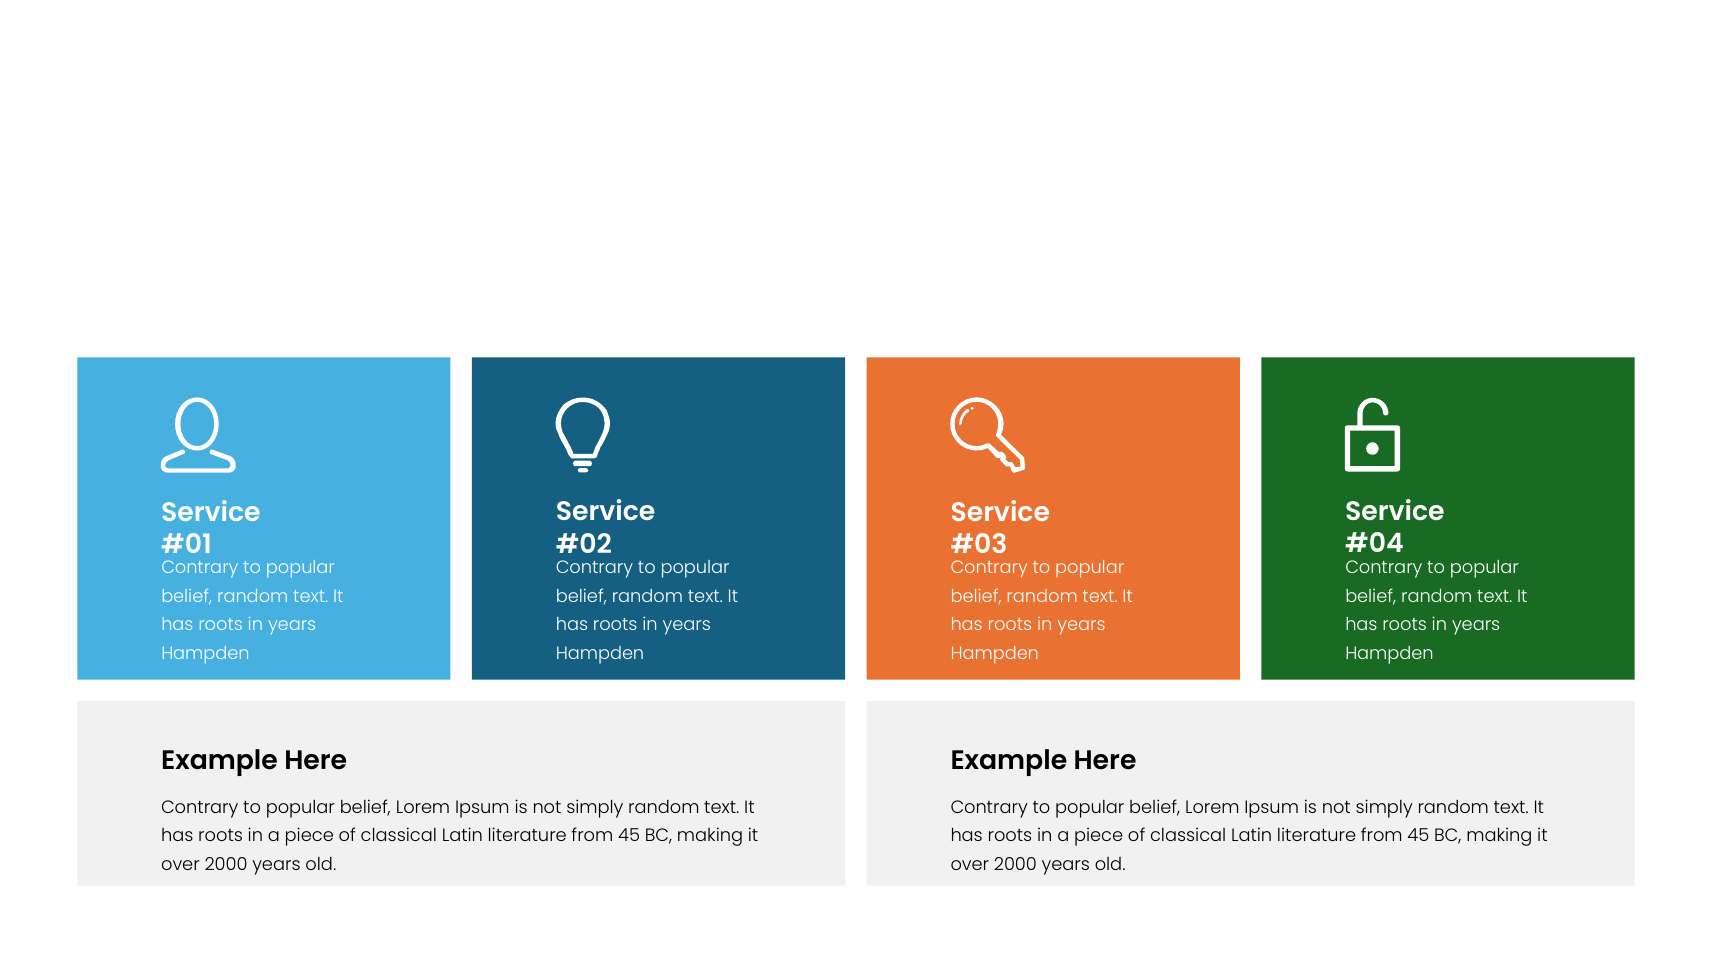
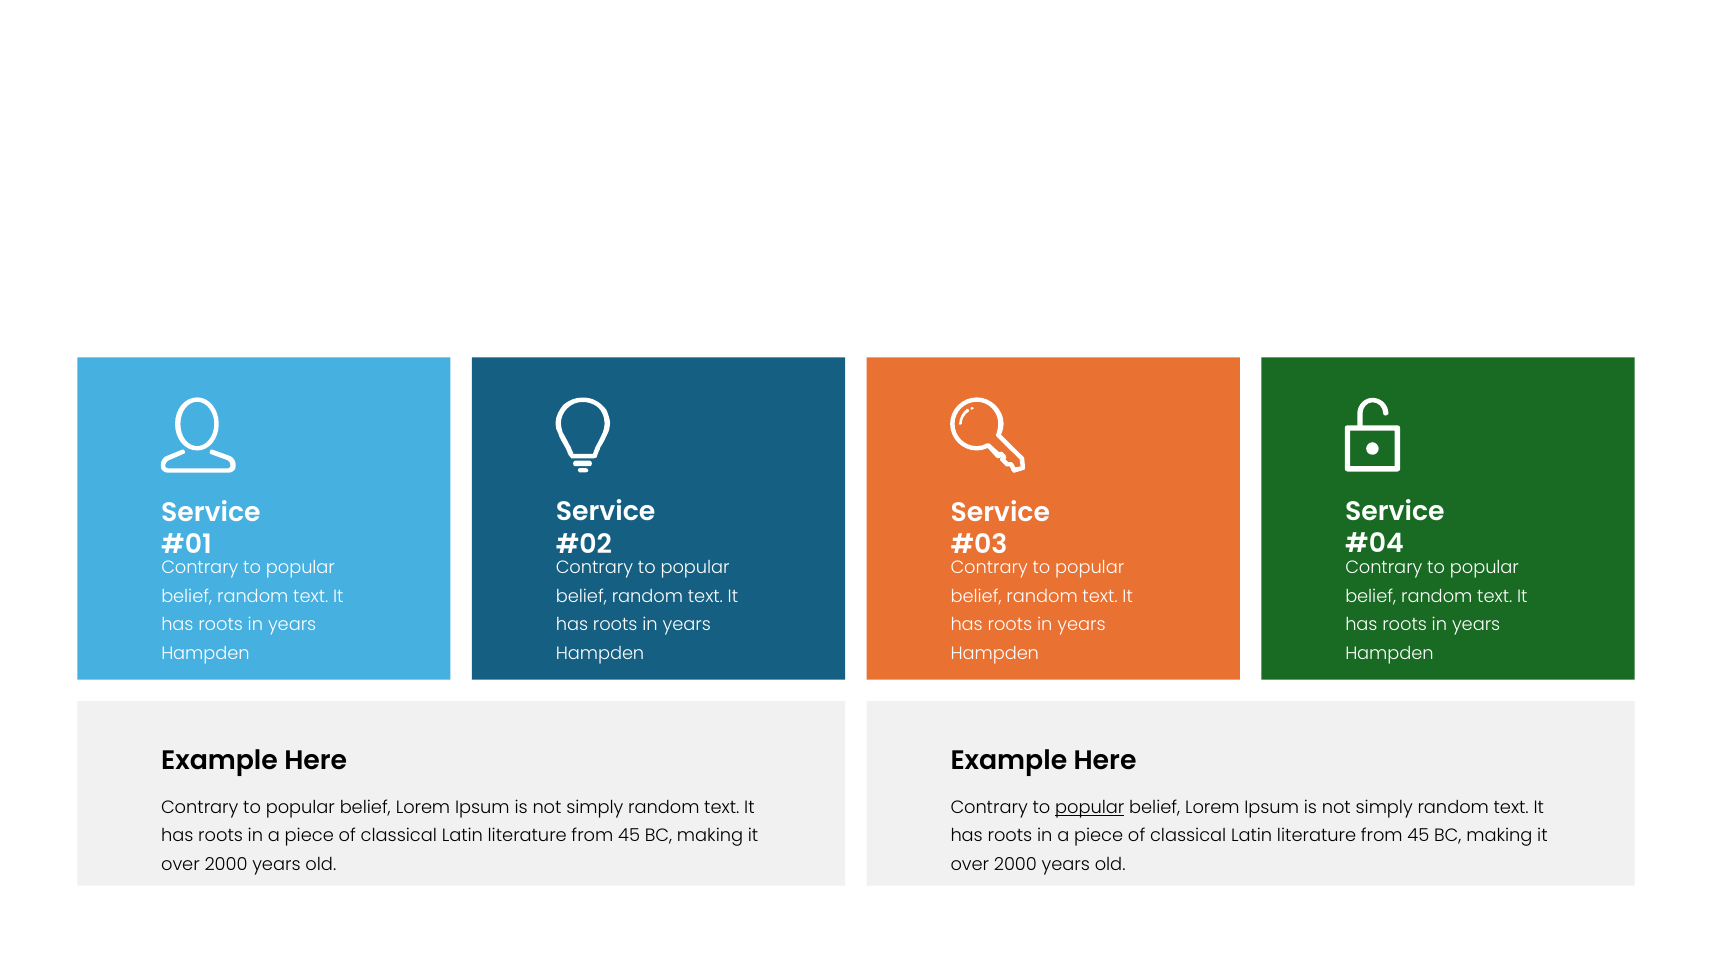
popular at (1090, 807) underline: none -> present
